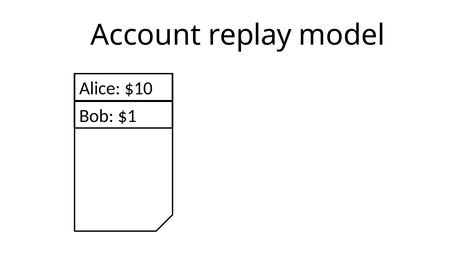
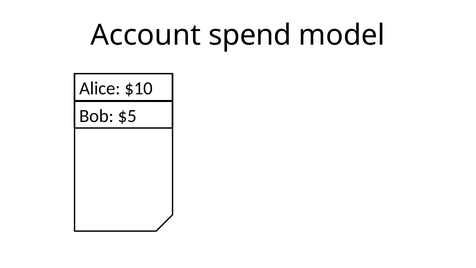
replay: replay -> spend
$1: $1 -> $5
